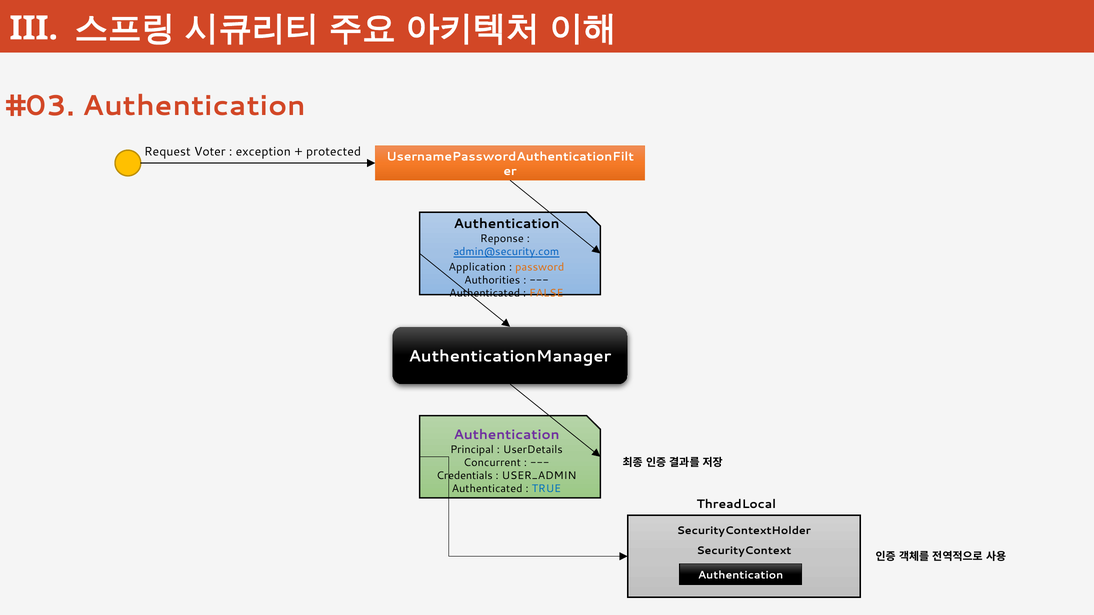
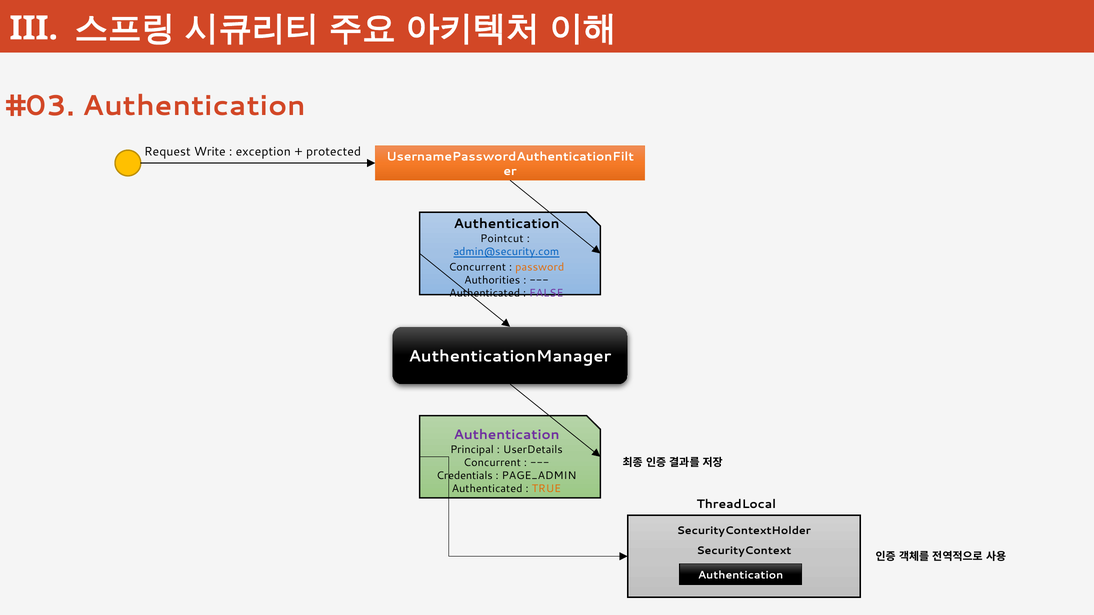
Voter: Voter -> Write
Reponse: Reponse -> Pointcut
Application at (477, 267): Application -> Concurrent
FALSE colour: orange -> purple
USER_ADMIN: USER_ADMIN -> PAGE_ADMIN
TRUE colour: blue -> orange
